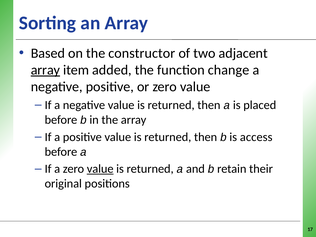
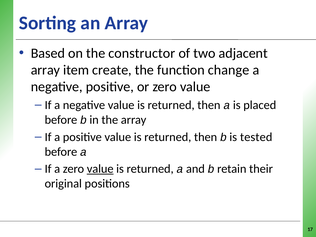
array at (45, 70) underline: present -> none
added: added -> create
access: access -> tested
